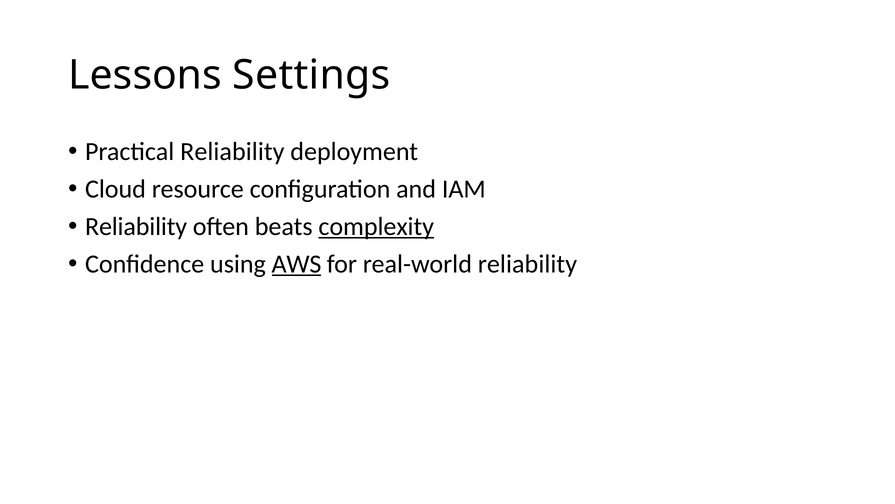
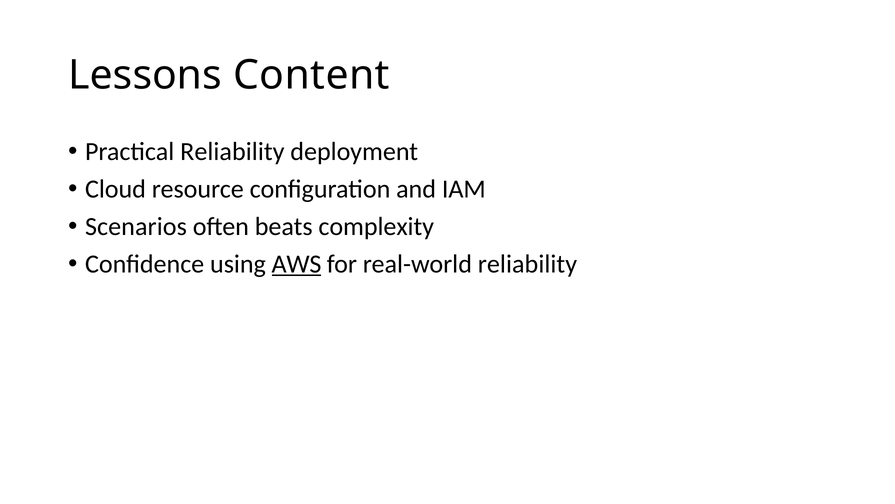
Settings: Settings -> Content
Reliability at (136, 226): Reliability -> Scenarios
complexity underline: present -> none
